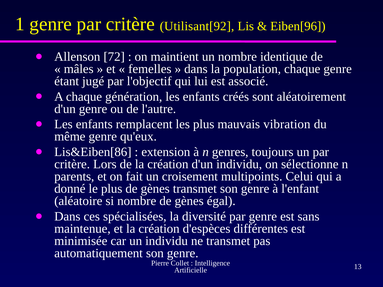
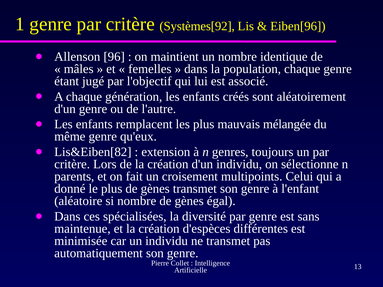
Utilisant[92: Utilisant[92 -> Systèmes[92
72: 72 -> 96
vibration: vibration -> mélangée
Lis&Eiben[86: Lis&Eiben[86 -> Lis&Eiben[82
